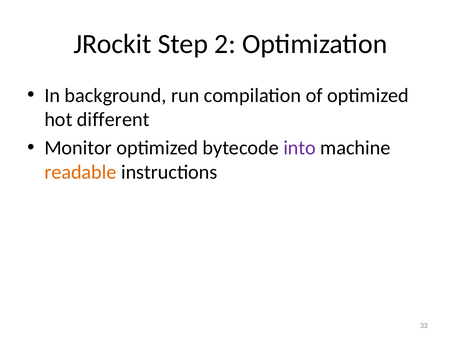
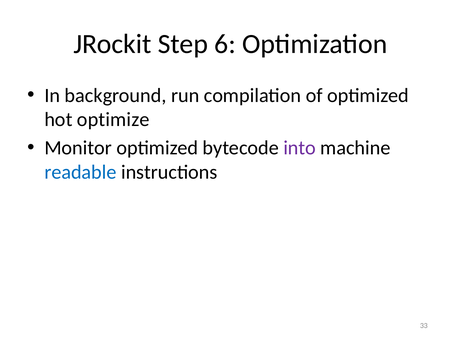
2: 2 -> 6
different: different -> optimize
readable colour: orange -> blue
